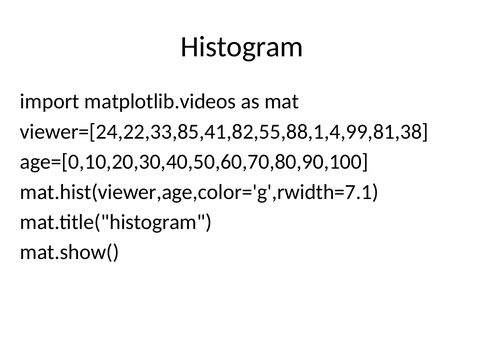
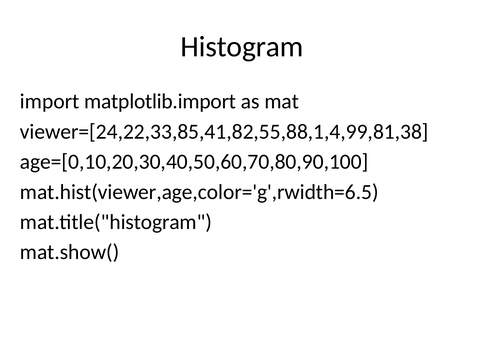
matplotlib.videos: matplotlib.videos -> matplotlib.import
mat.hist(viewer,age,color='g',rwidth=7.1: mat.hist(viewer,age,color='g',rwidth=7.1 -> mat.hist(viewer,age,color='g',rwidth=6.5
